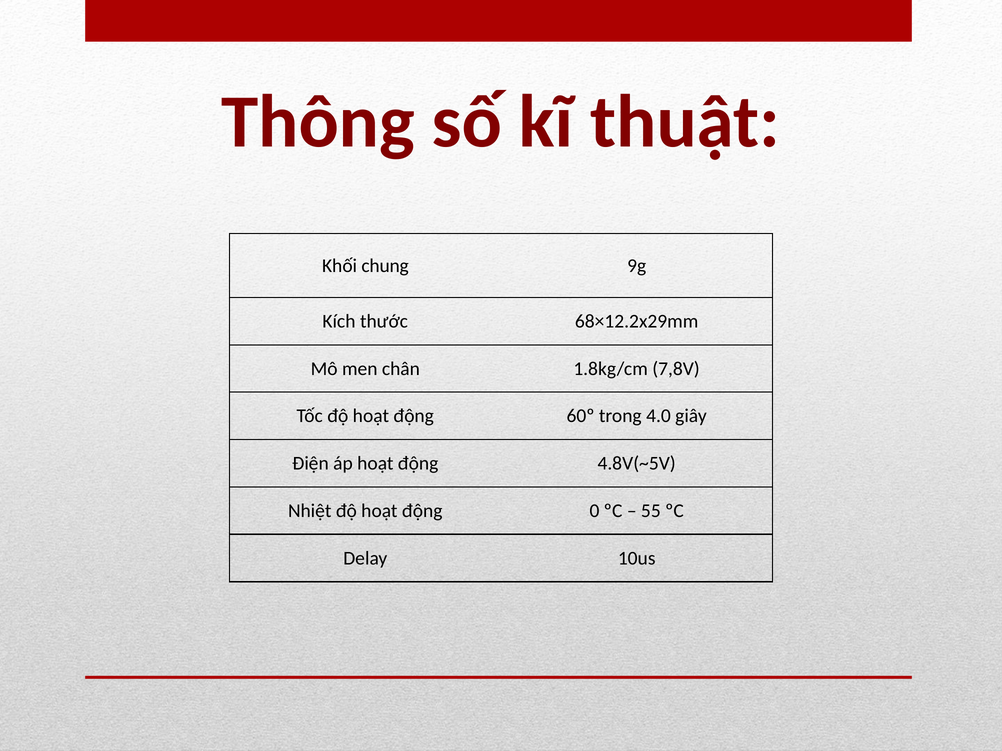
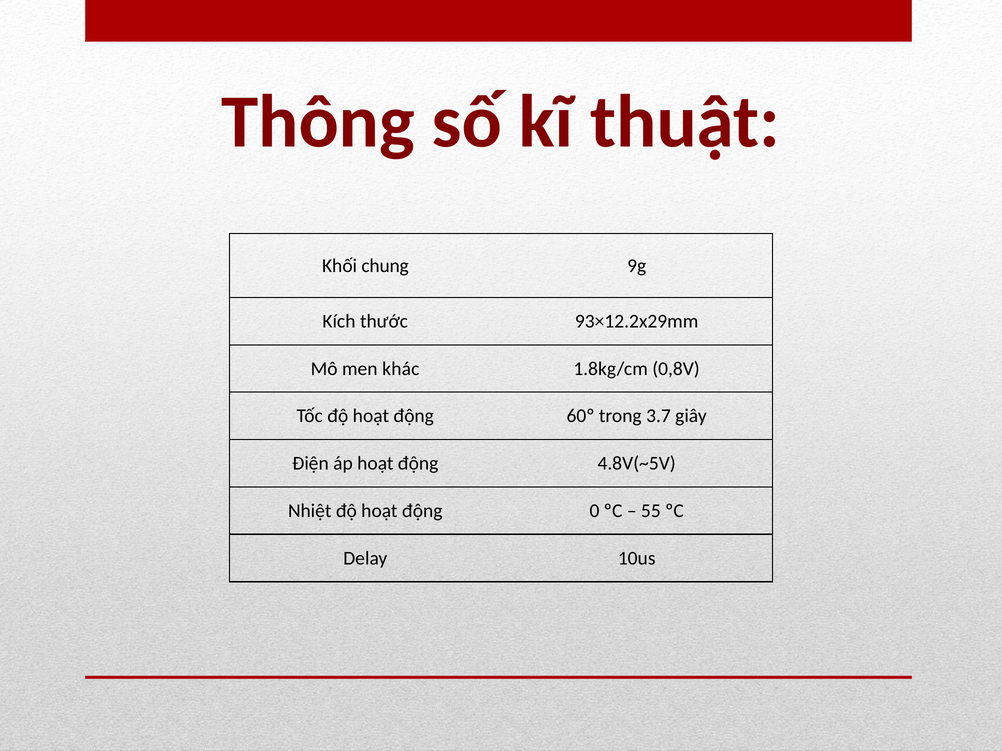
68×12.2x29mm: 68×12.2x29mm -> 93×12.2x29mm
chân: chân -> khác
7,8V: 7,8V -> 0,8V
4.0: 4.0 -> 3.7
